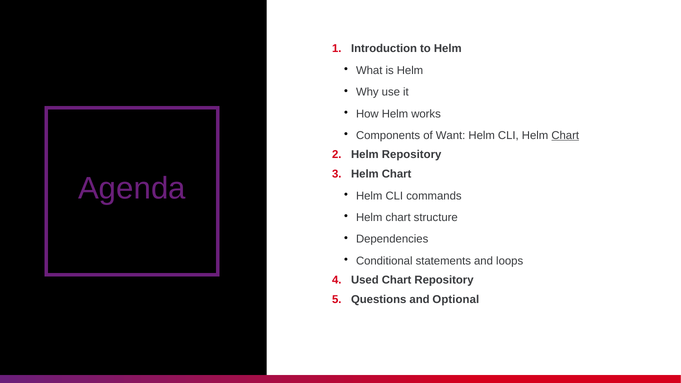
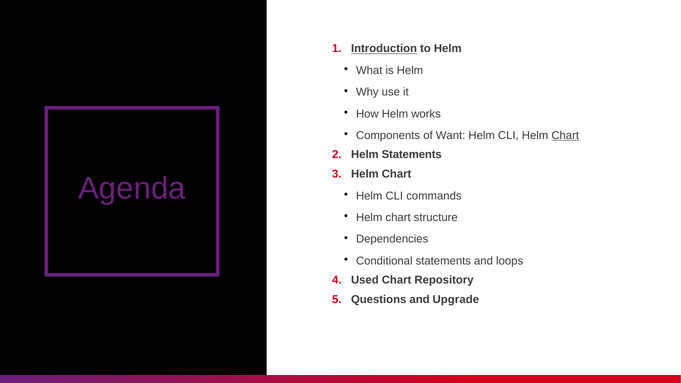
Introduction underline: none -> present
Helm Repository: Repository -> Statements
Optional: Optional -> Upgrade
